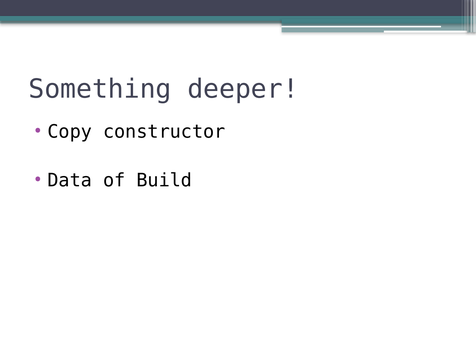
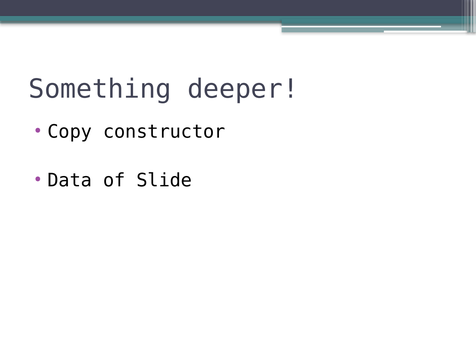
Build: Build -> Slide
